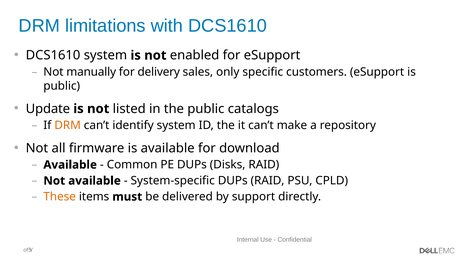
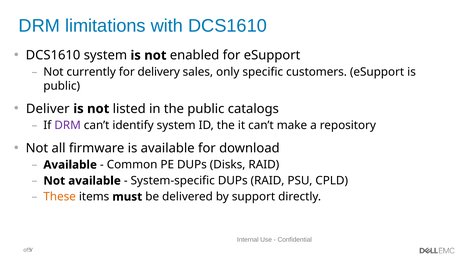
manually: manually -> currently
Update: Update -> Deliver
DRM at (68, 126) colour: orange -> purple
